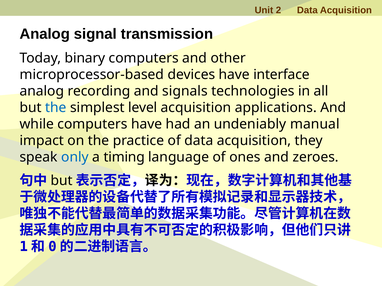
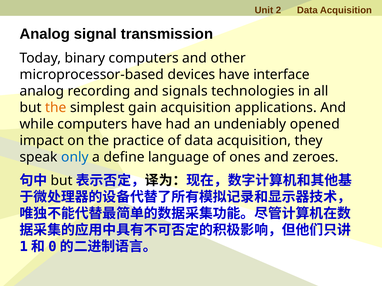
the at (56, 108) colour: blue -> orange
level: level -> gain
manual: manual -> opened
timing: timing -> define
